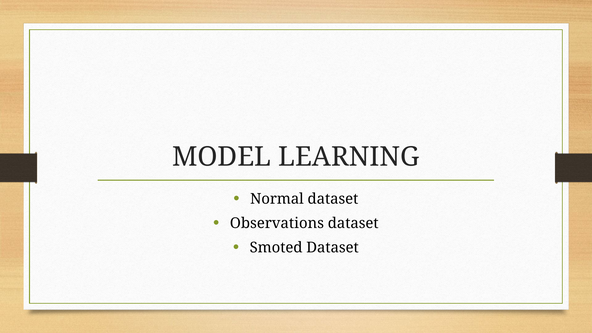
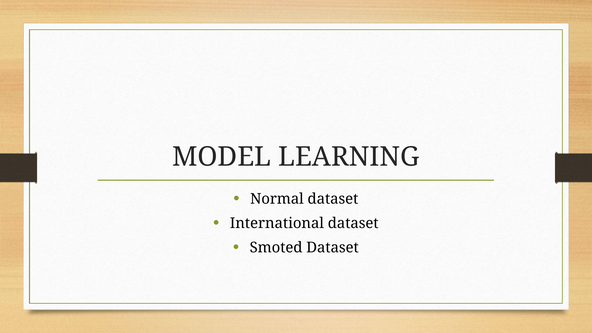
Observations: Observations -> International
